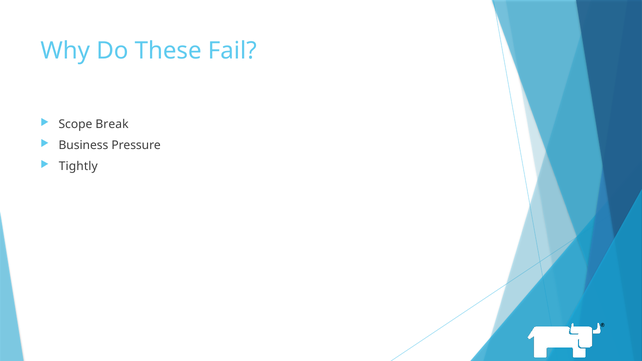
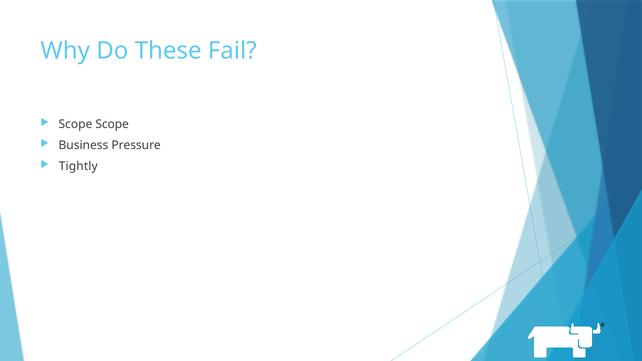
Scope Break: Break -> Scope
